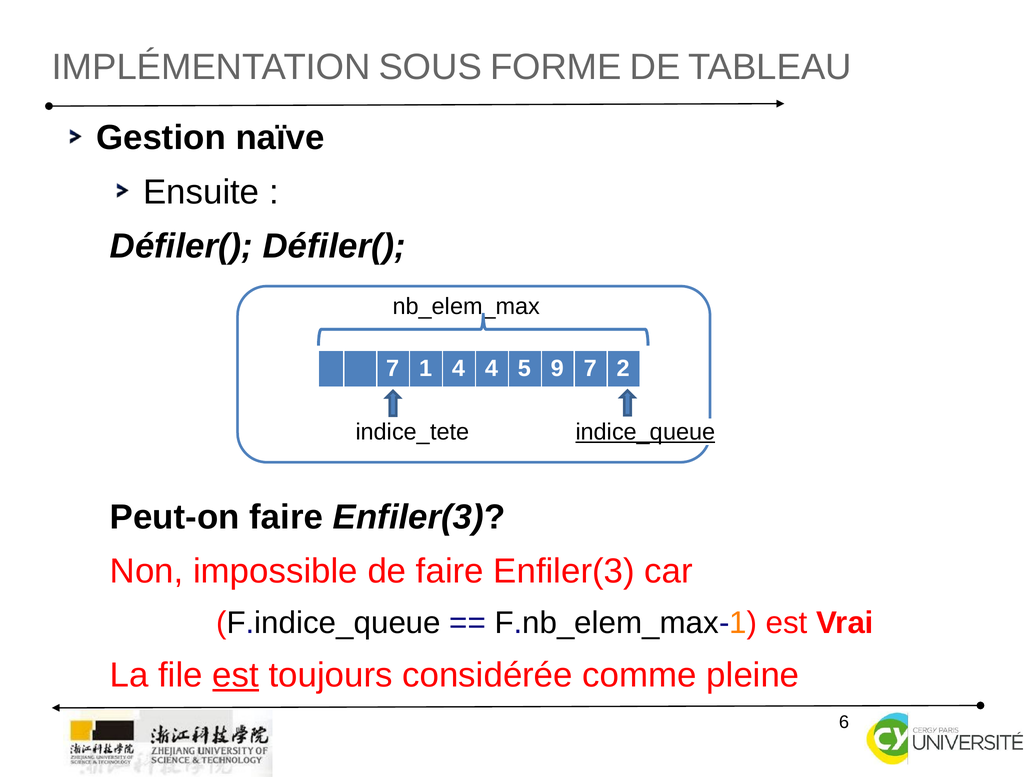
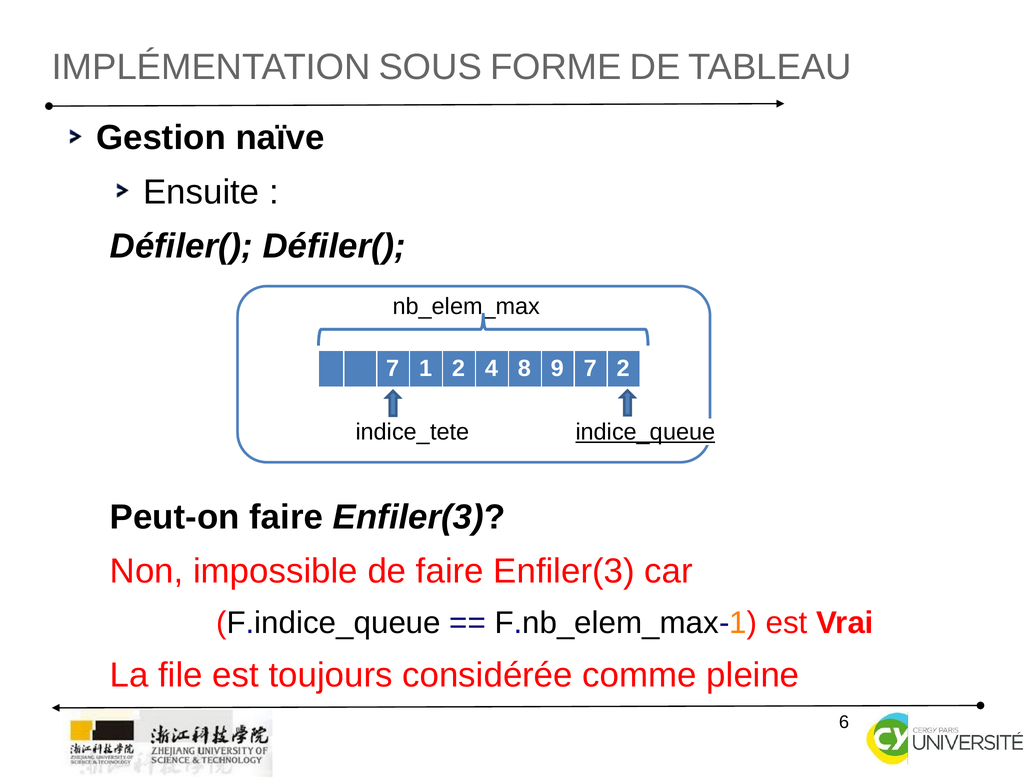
1 4: 4 -> 2
5: 5 -> 8
est at (236, 675) underline: present -> none
